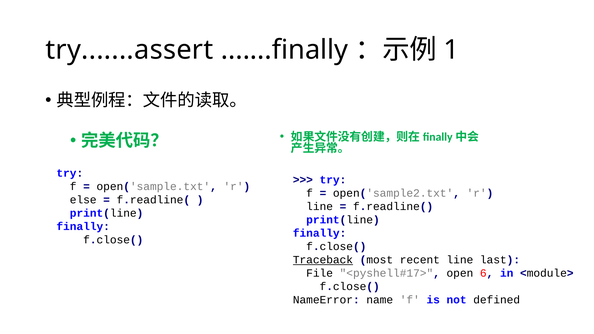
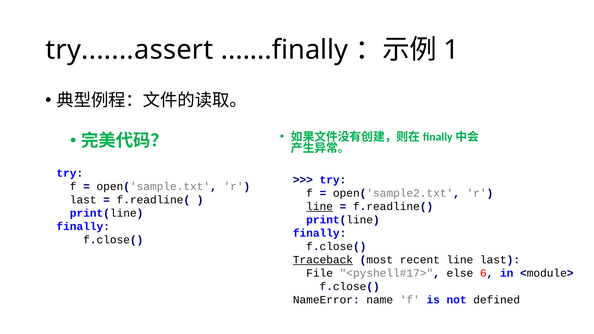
else at (83, 200): else -> last
line at (320, 207) underline: none -> present
open: open -> else
